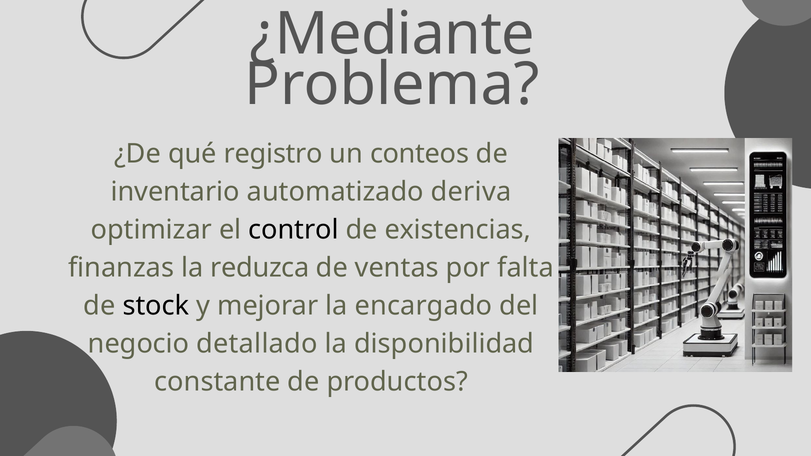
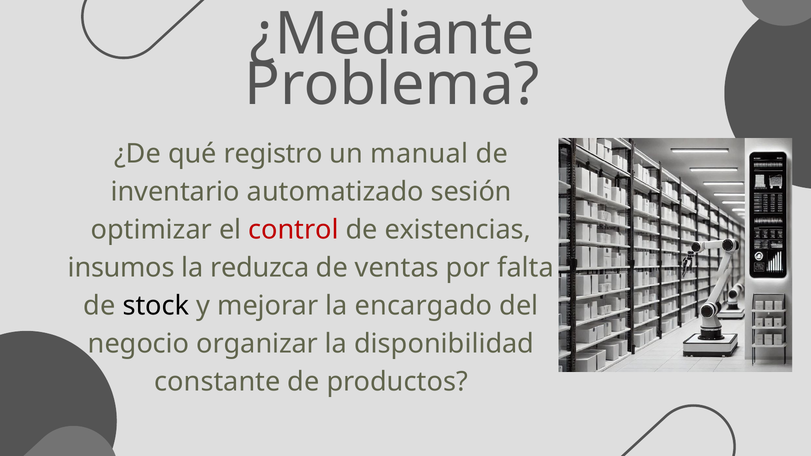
conteos: conteos -> manual
deriva: deriva -> sesión
control colour: black -> red
finanzas: finanzas -> insumos
detallado: detallado -> organizar
